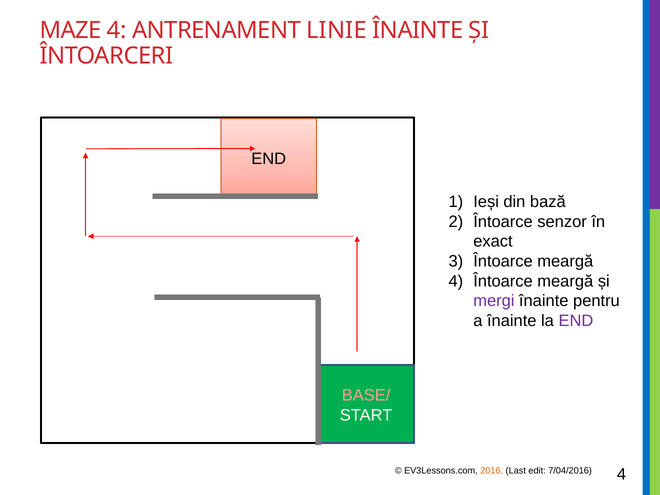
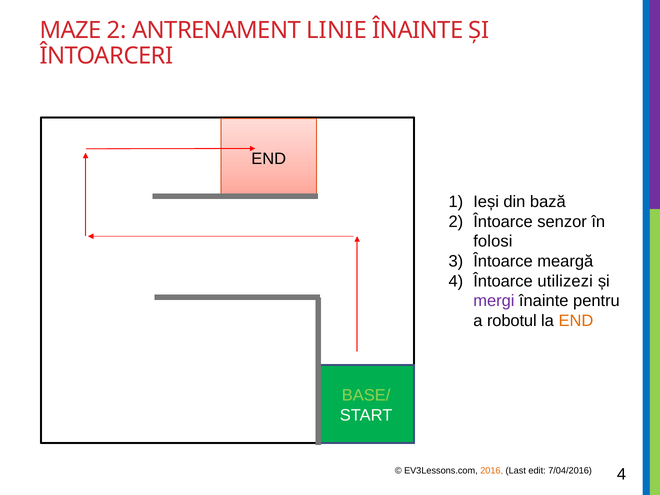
MAZE 4: 4 -> 2
exact: exact -> folosi
4 Întoarce meargă: meargă -> utilizezi
a înainte: înainte -> robotul
END at (576, 321) colour: purple -> orange
BASE/ colour: pink -> light green
